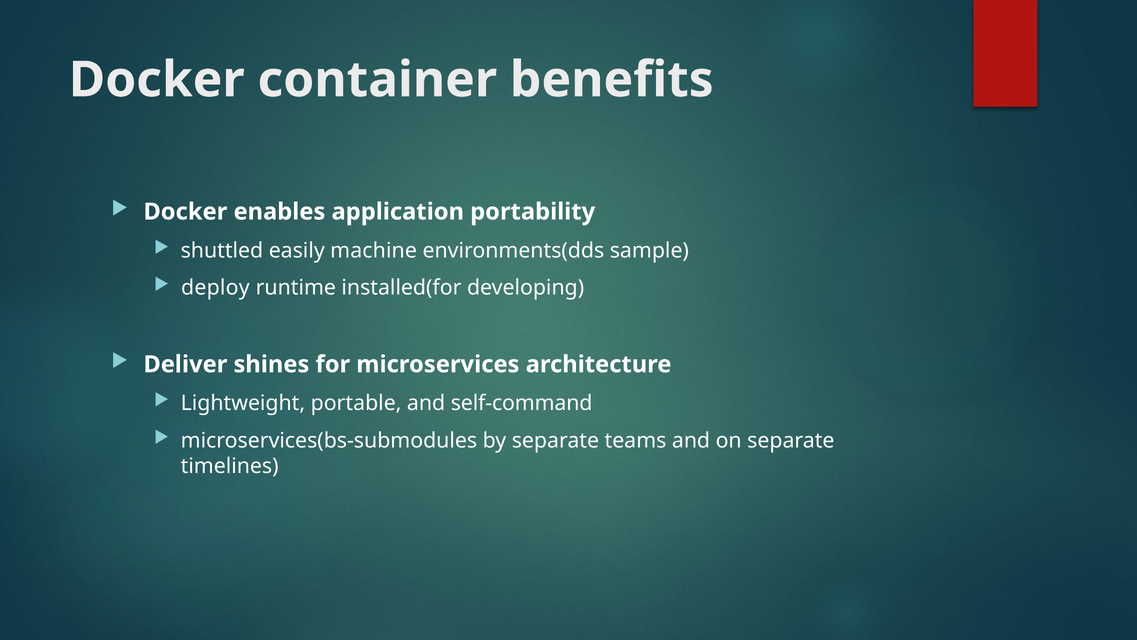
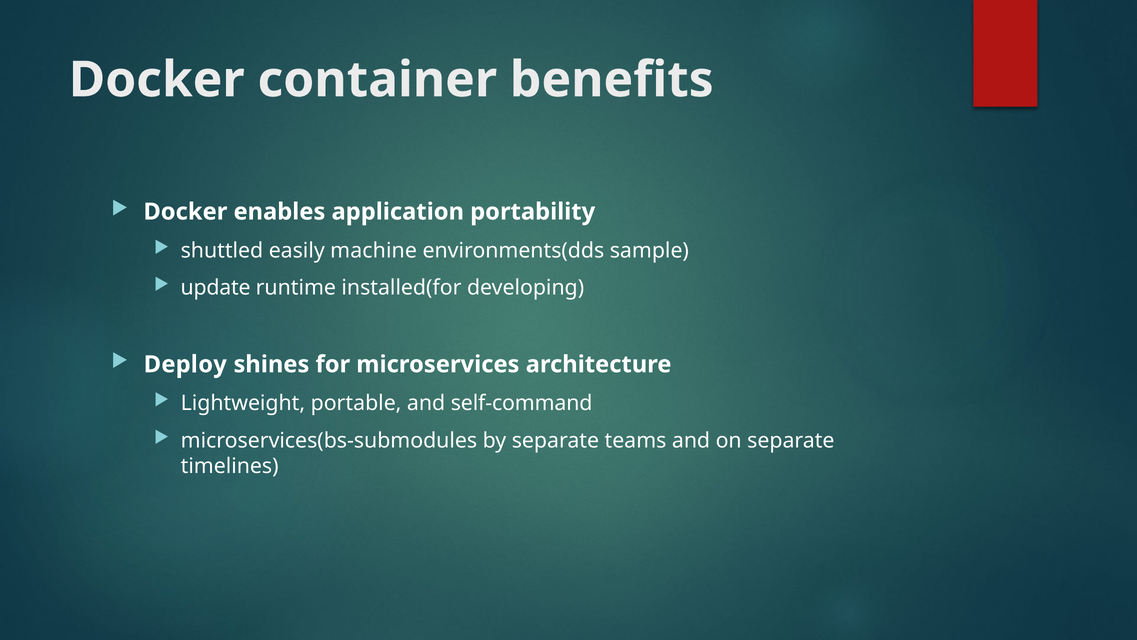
deploy: deploy -> update
Deliver: Deliver -> Deploy
